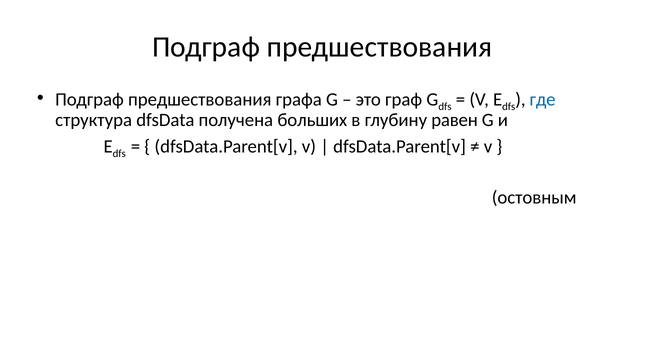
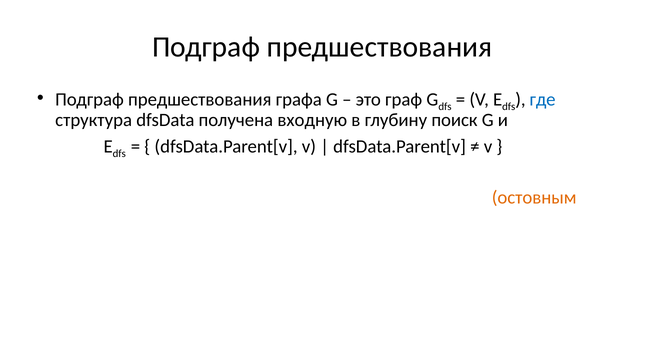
больших: больших -> входную
равен: равен -> поиск
остовным colour: black -> orange
